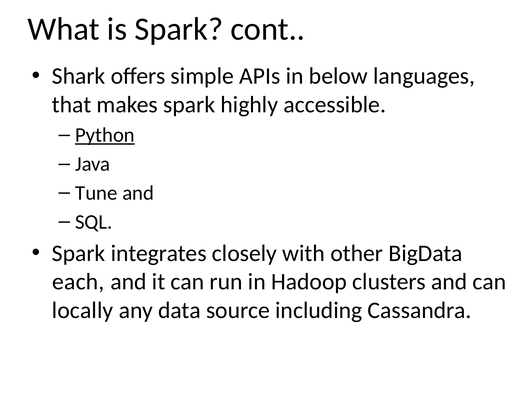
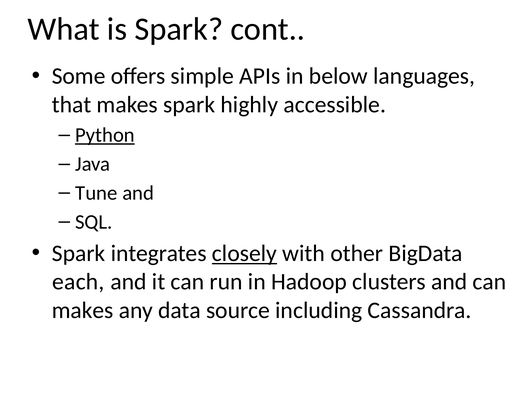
Shark: Shark -> Some
closely underline: none -> present
locally at (83, 310): locally -> makes
